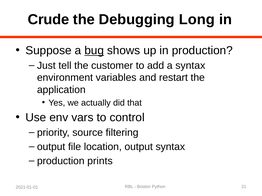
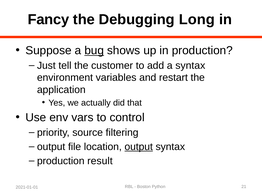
Crude: Crude -> Fancy
output at (139, 147) underline: none -> present
prints: prints -> result
